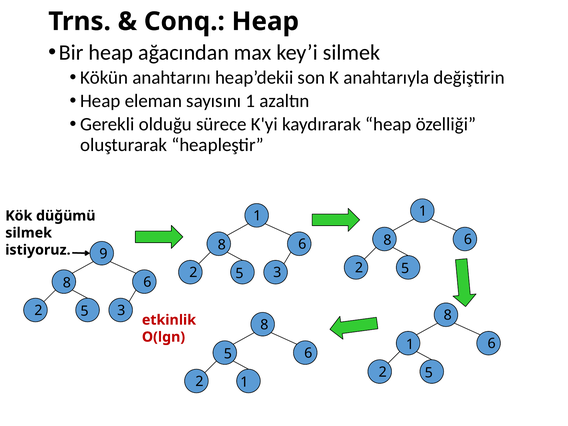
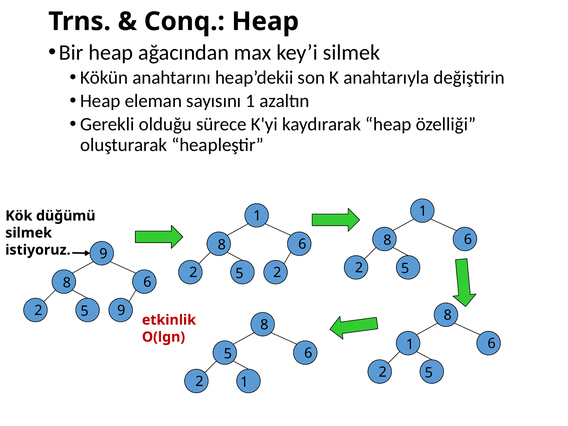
3 at (277, 273): 3 -> 2
3 at (121, 310): 3 -> 9
